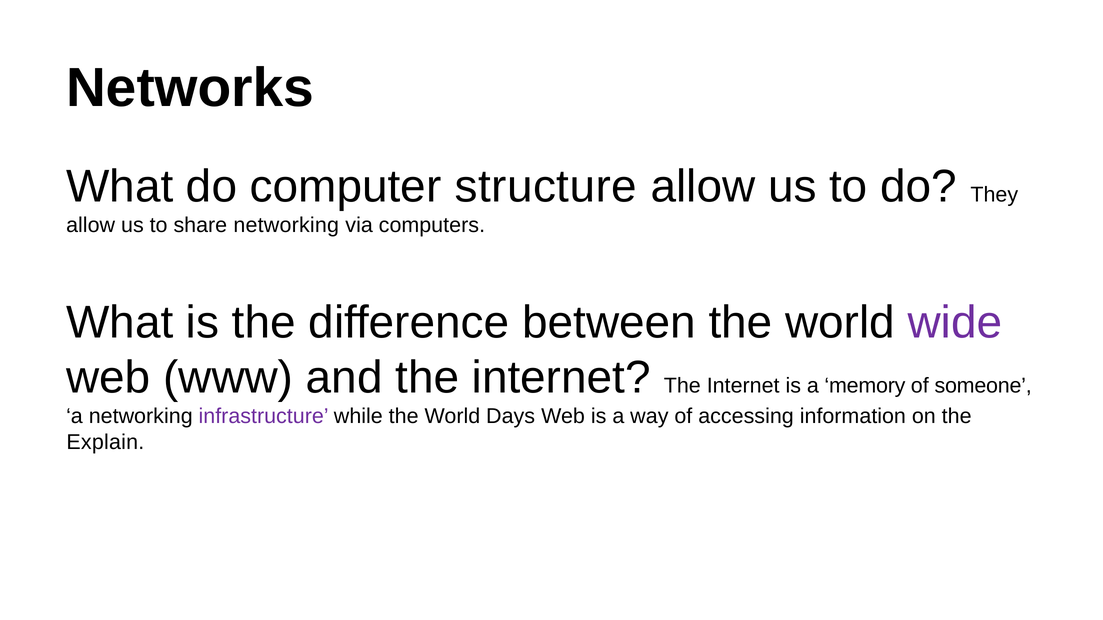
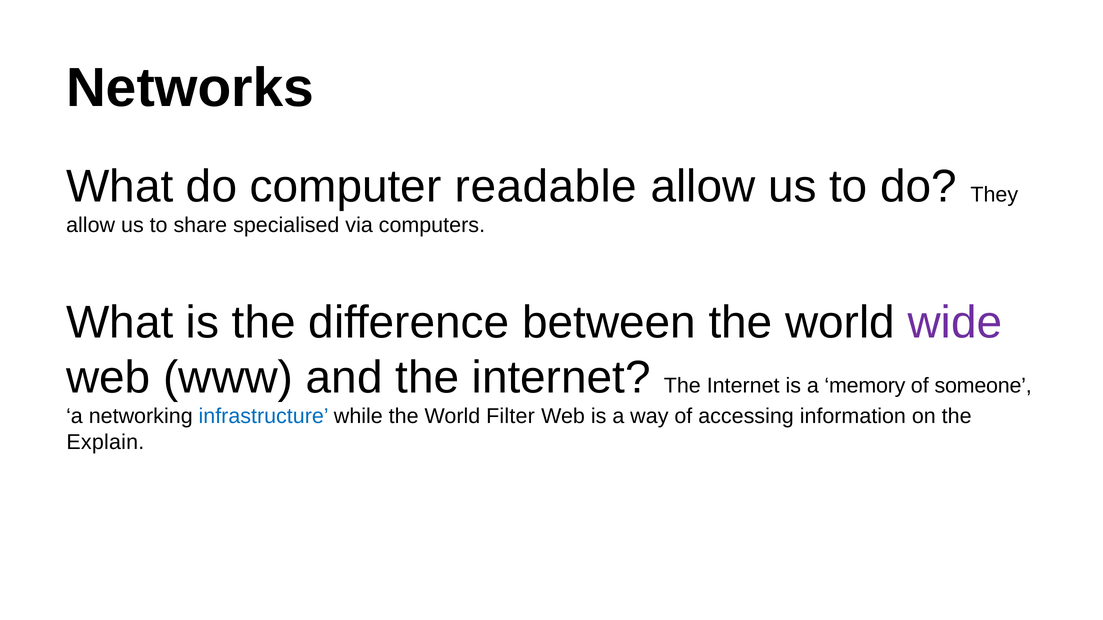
structure: structure -> readable
share networking: networking -> specialised
infrastructure colour: purple -> blue
Days: Days -> Filter
